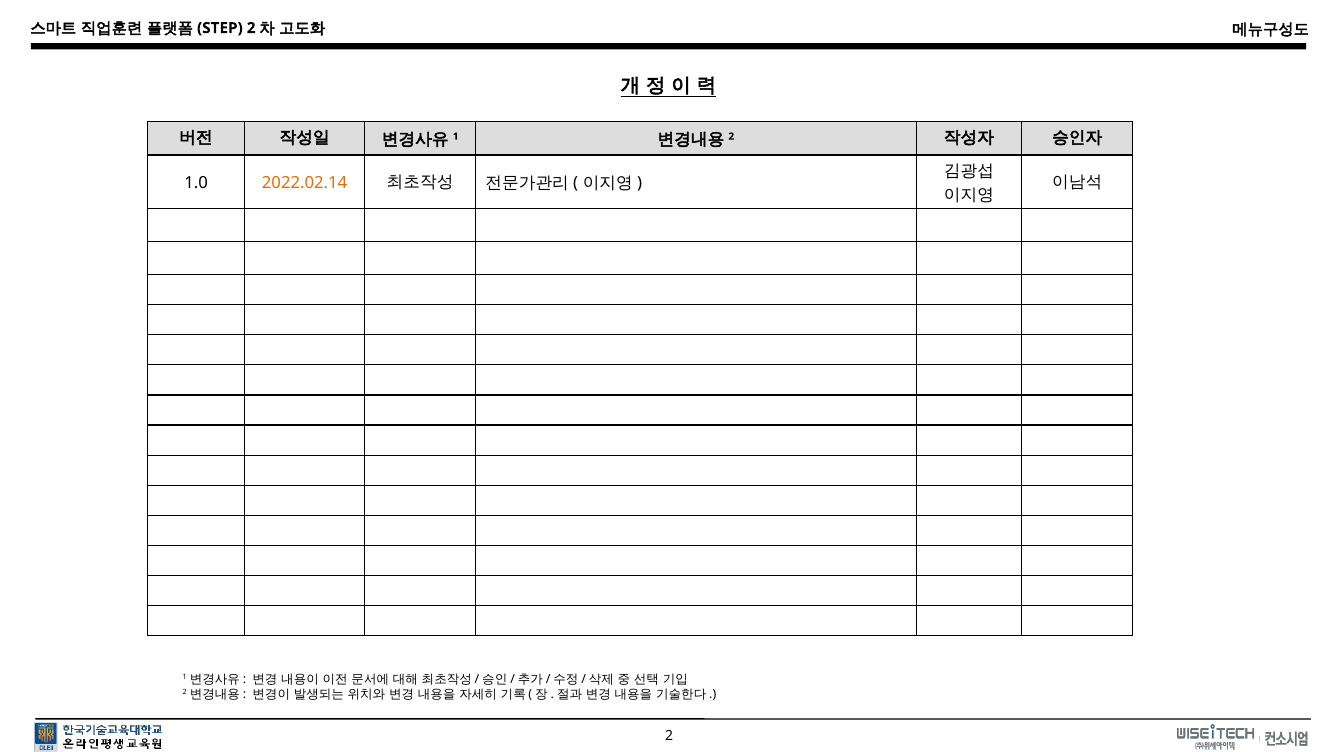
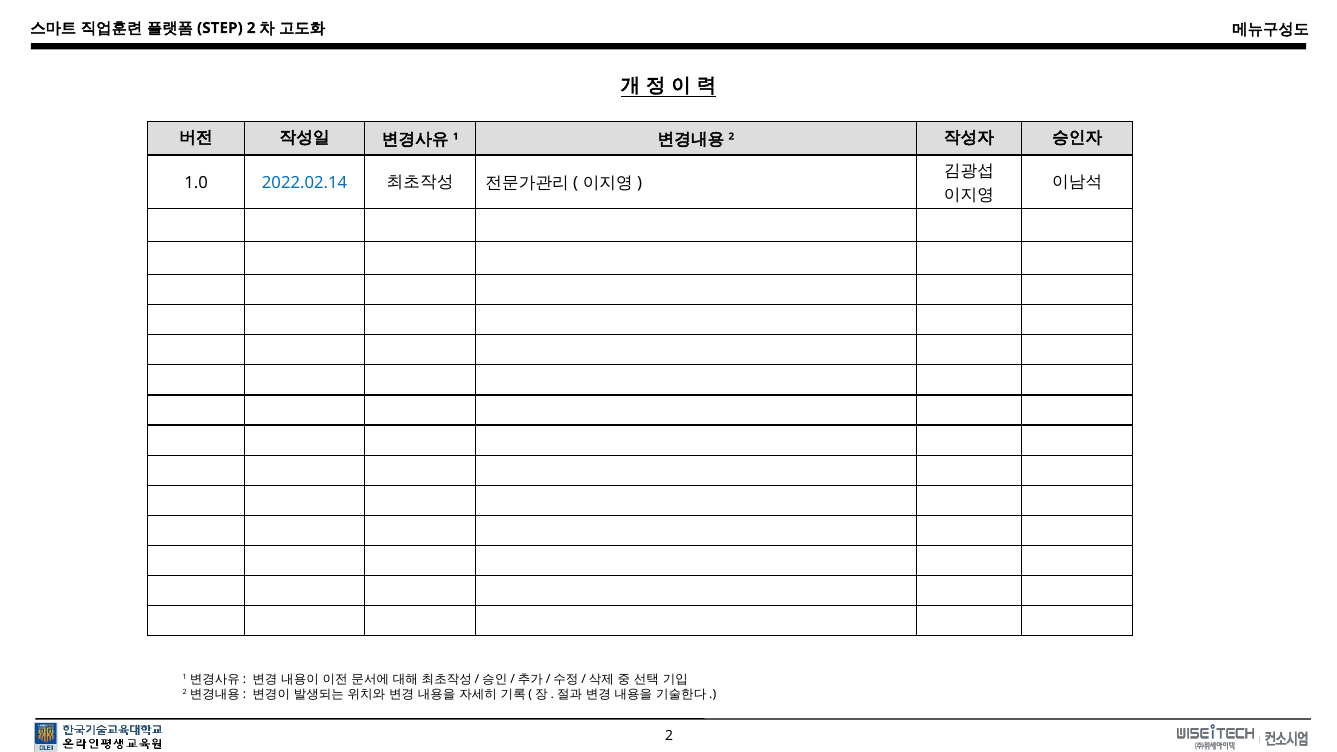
2022.02.14 colour: orange -> blue
